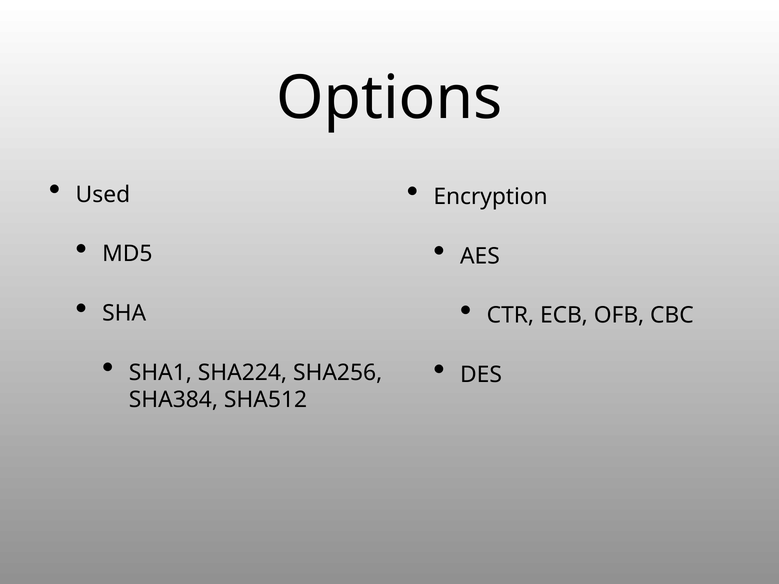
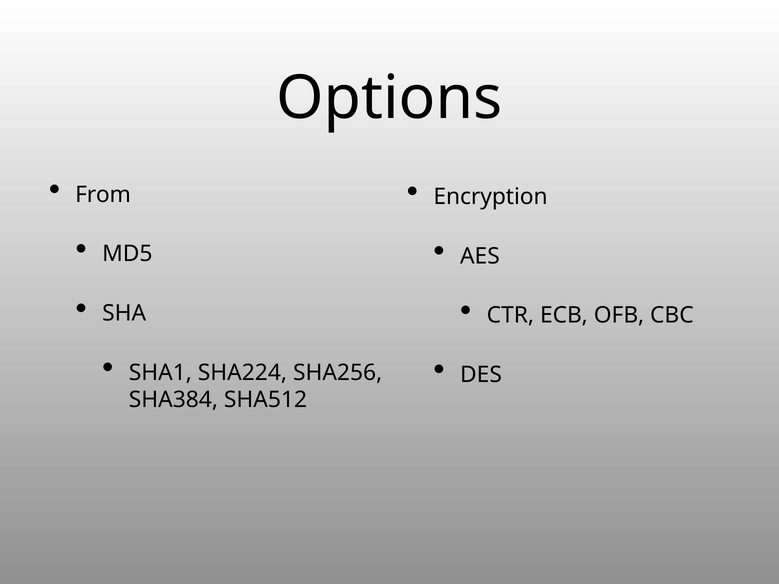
Used: Used -> From
